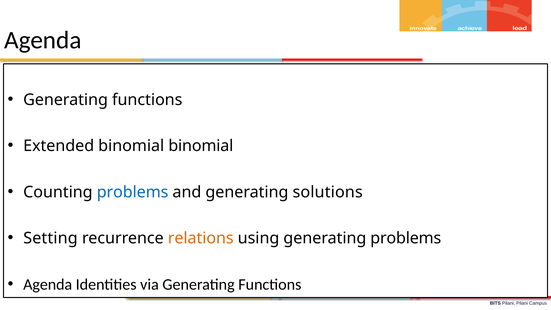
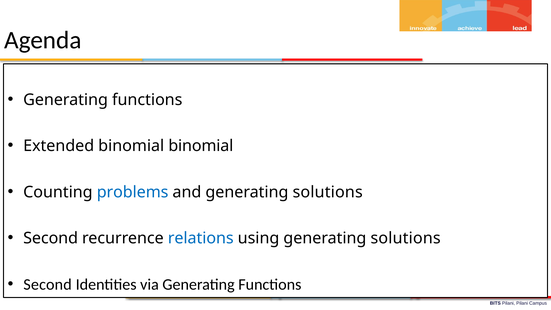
Setting at (50, 238): Setting -> Second
relations colour: orange -> blue
using generating problems: problems -> solutions
Agenda at (48, 284): Agenda -> Second
